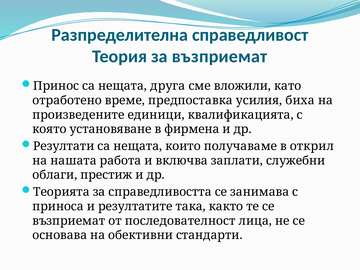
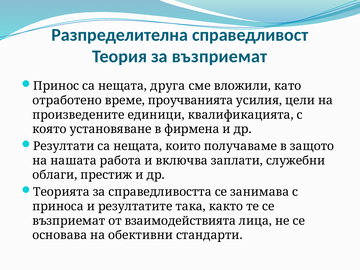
предпоставка: предпоставка -> проучванията
биха: биха -> цели
открил: открил -> защото
последователност: последователност -> взаимодействията
